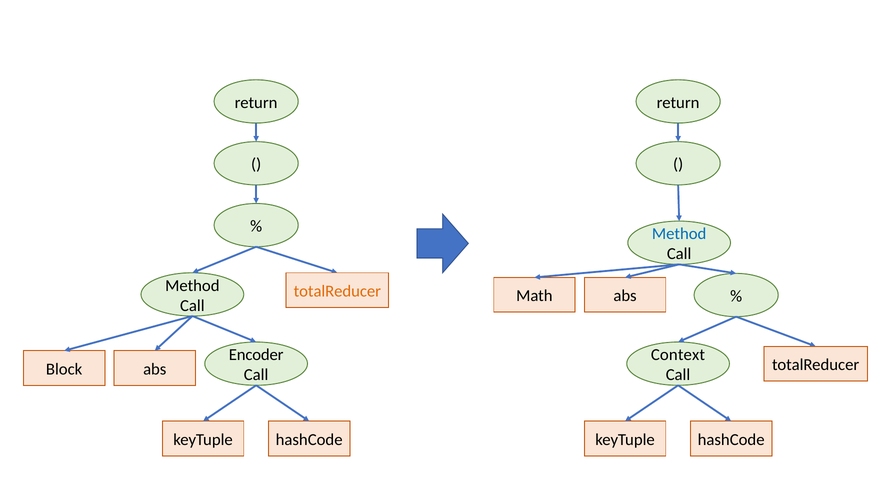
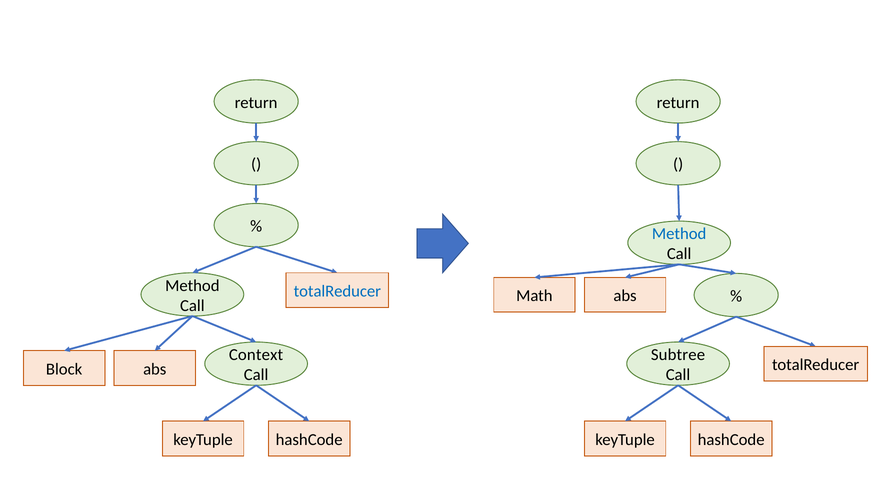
totalReducer at (337, 291) colour: orange -> blue
Encoder: Encoder -> Context
Context: Context -> Subtree
